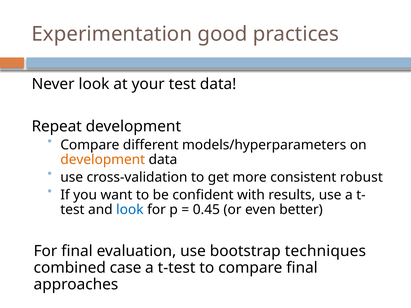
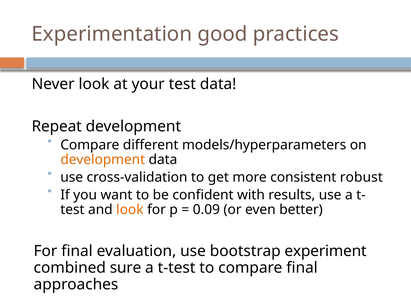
look at (130, 210) colour: blue -> orange
0.45: 0.45 -> 0.09
techniques: techniques -> experiment
case: case -> sure
